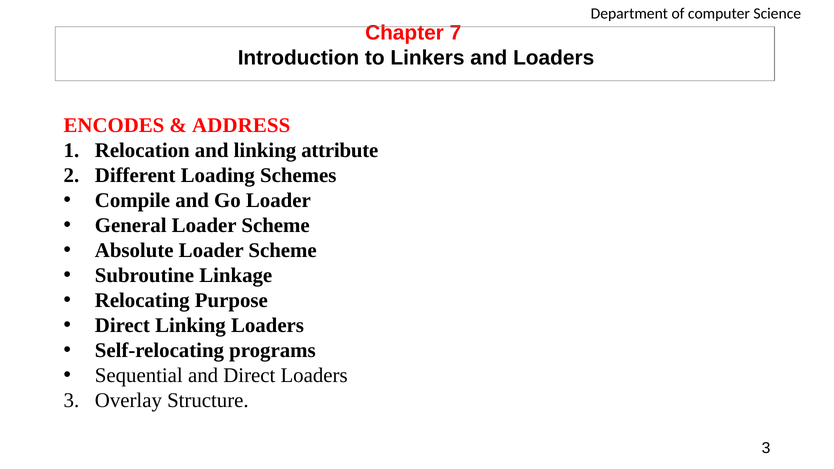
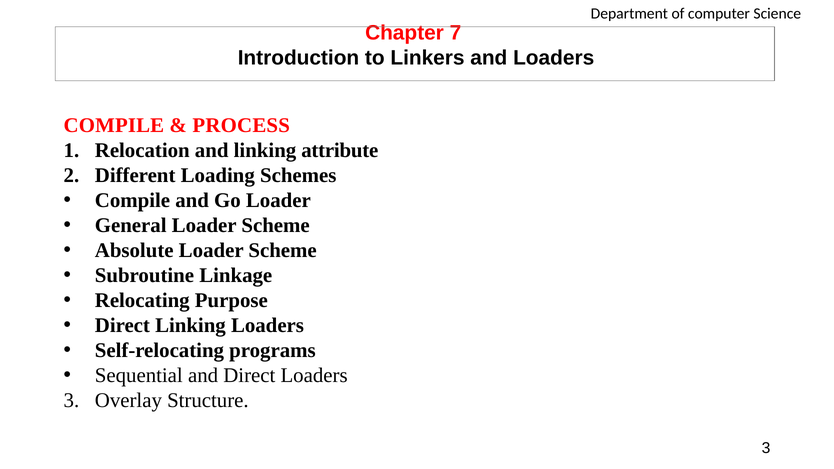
ENCODES at (114, 125): ENCODES -> COMPILE
ADDRESS: ADDRESS -> PROCESS
